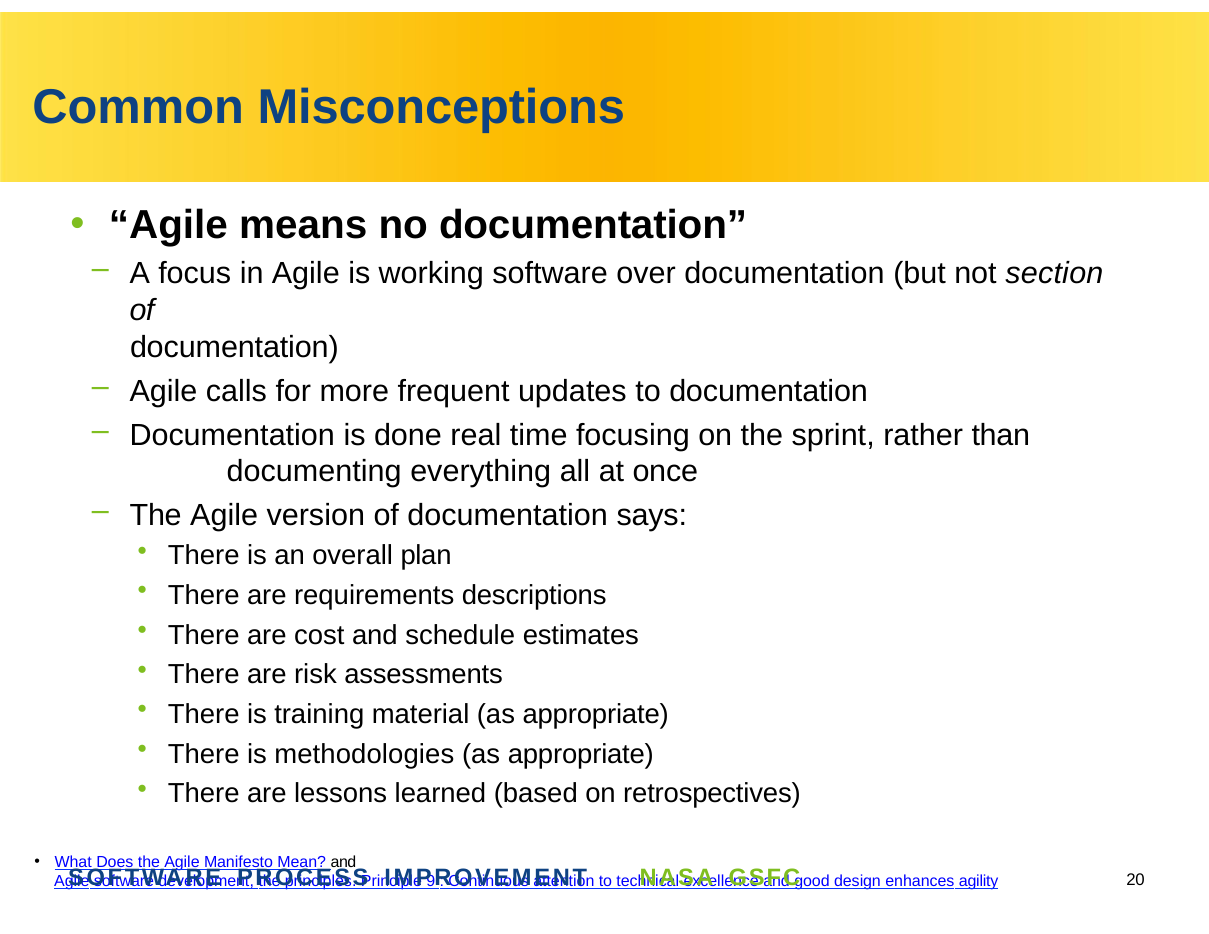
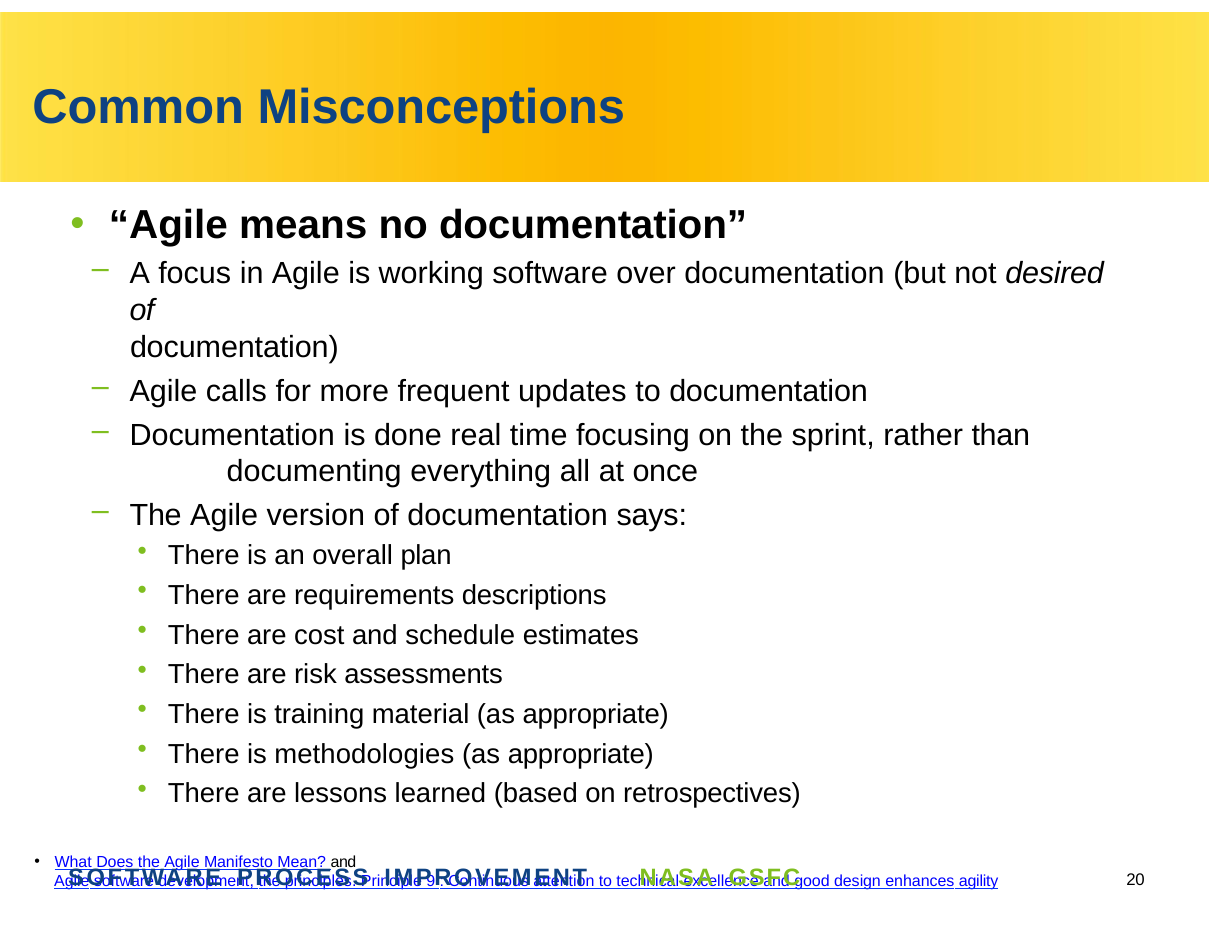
section: section -> desired
